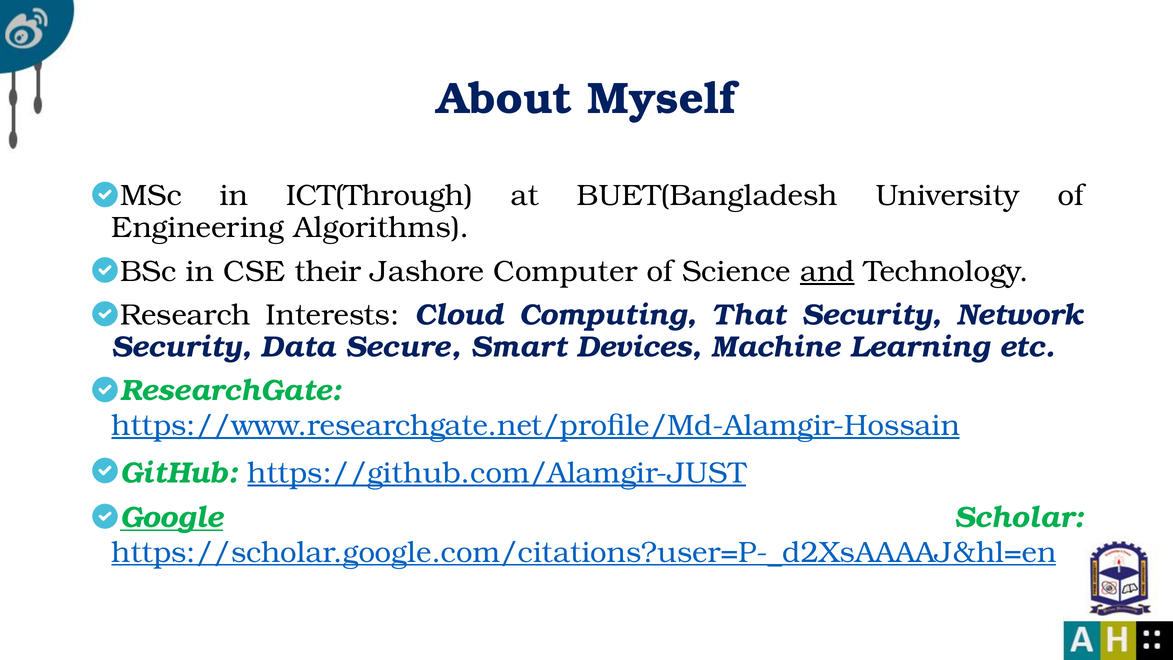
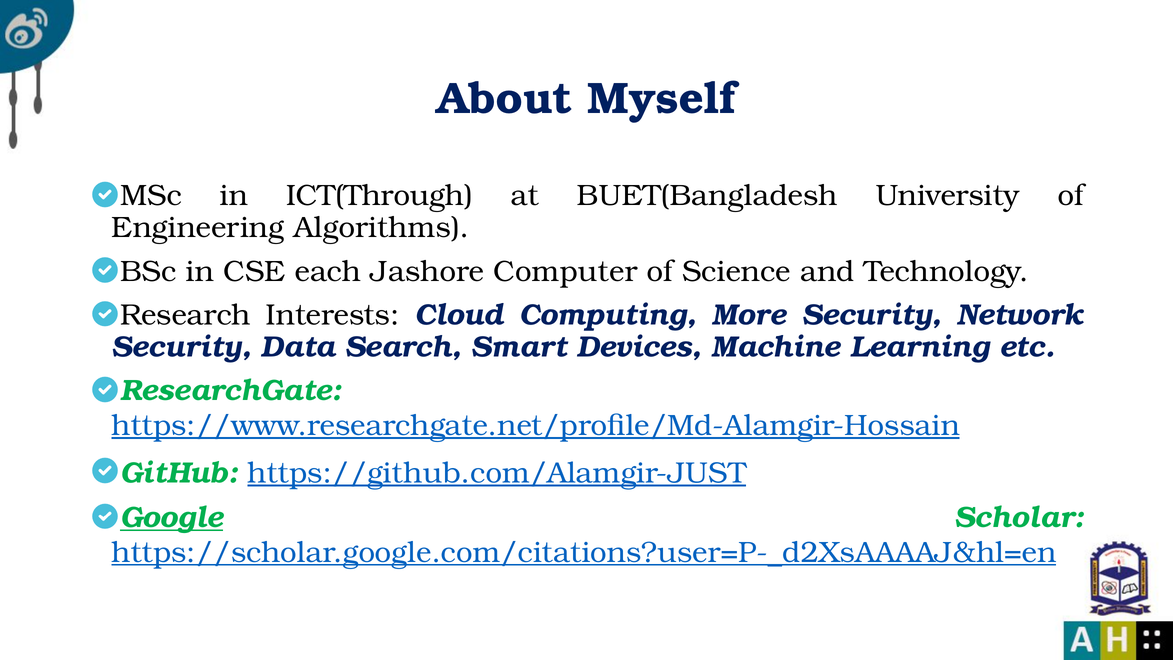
their: their -> each
and underline: present -> none
That: That -> More
Secure: Secure -> Search
